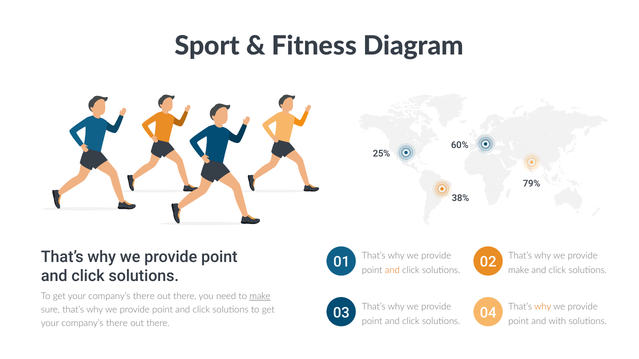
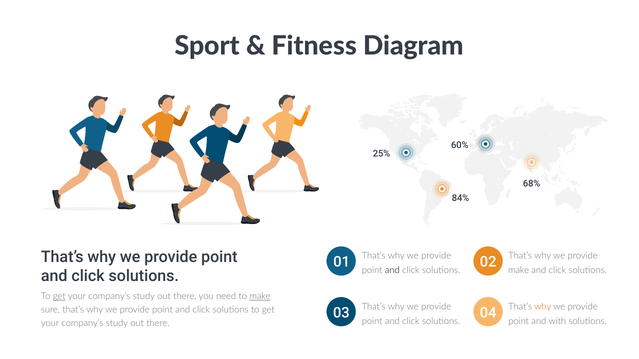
79%: 79% -> 68%
38%: 38% -> 84%
and at (392, 270) colour: orange -> black
get at (59, 296) underline: none -> present
there at (144, 296): there -> study
there at (117, 324): there -> study
